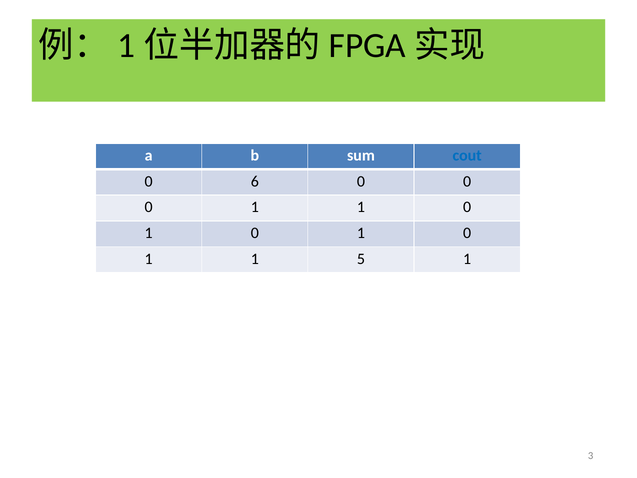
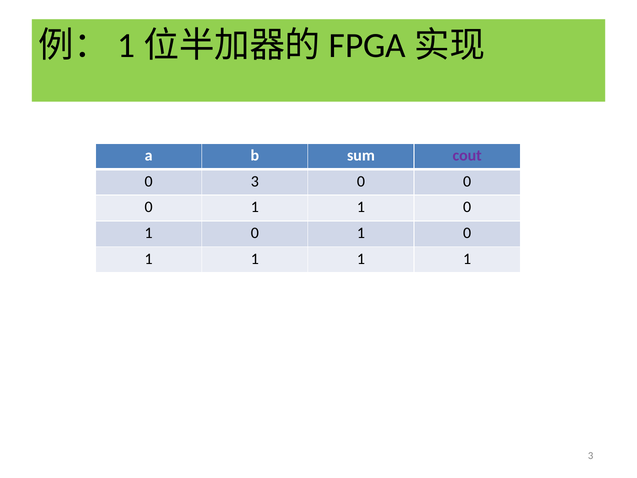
cout colour: blue -> purple
0 6: 6 -> 3
5 at (361, 259): 5 -> 1
